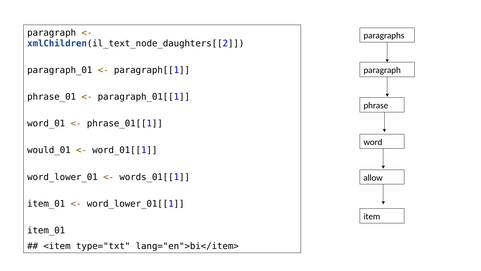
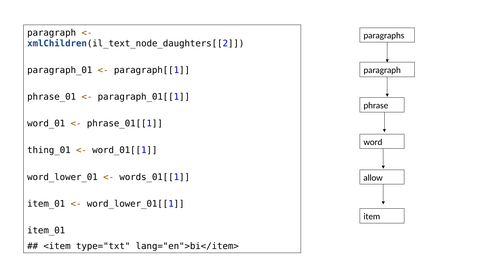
would_01: would_01 -> thing_01
